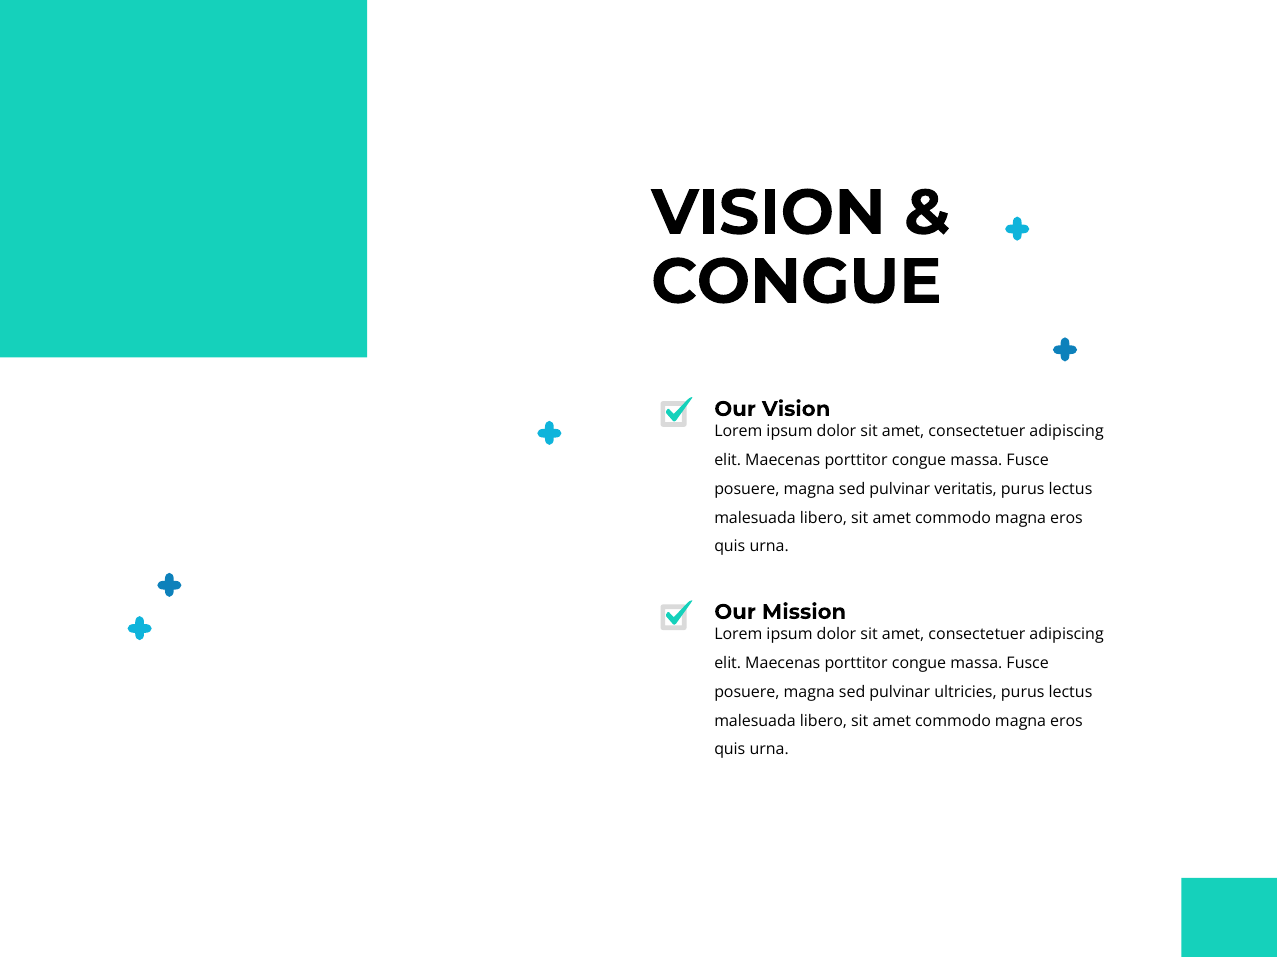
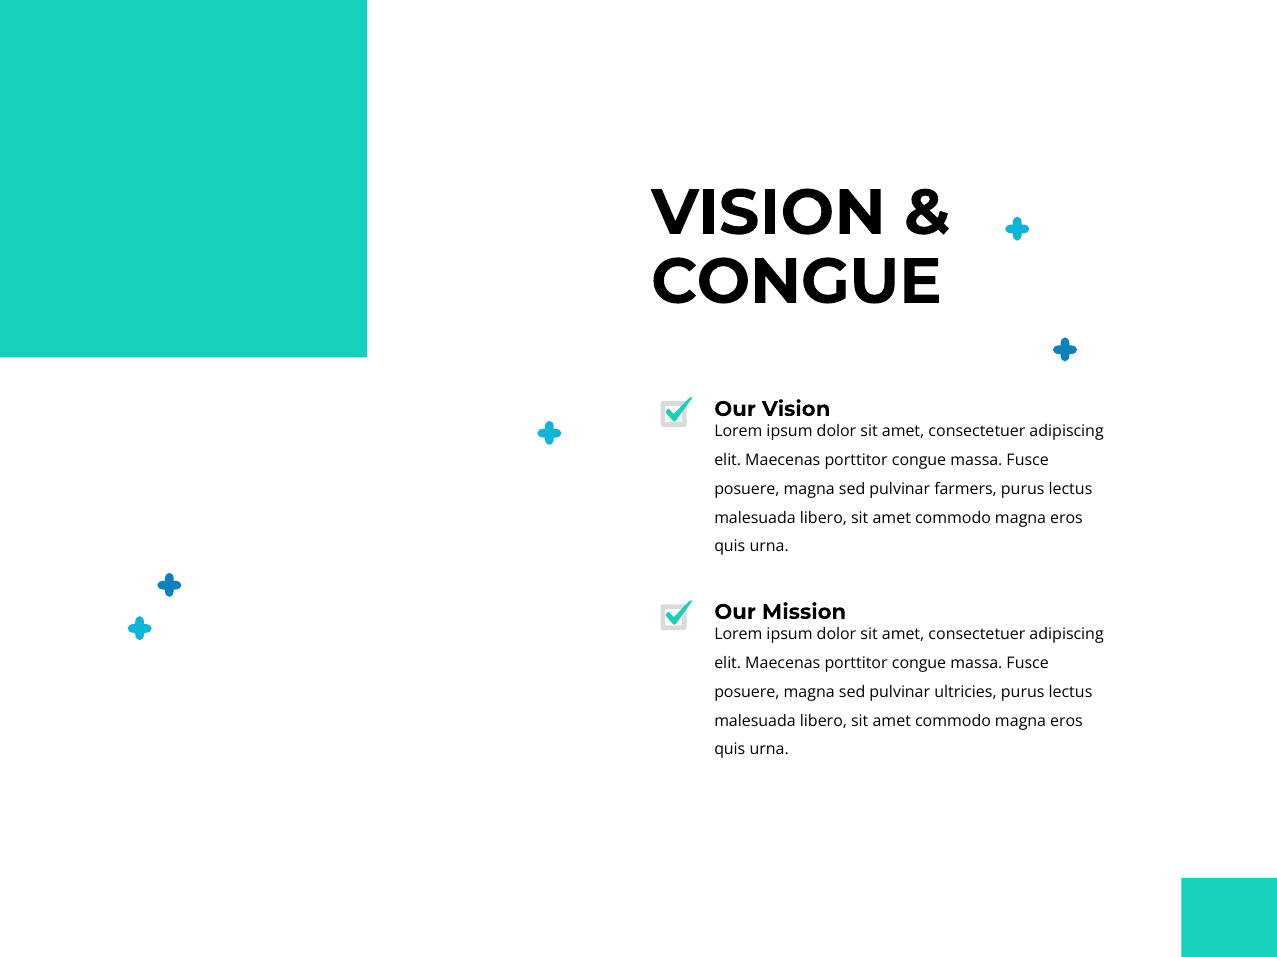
veritatis: veritatis -> farmers
